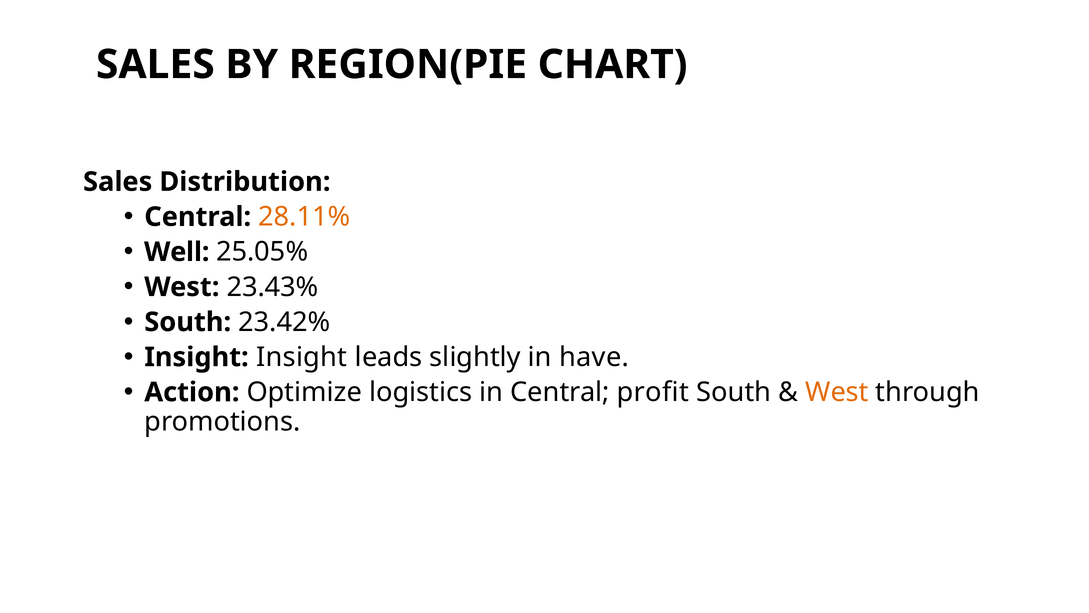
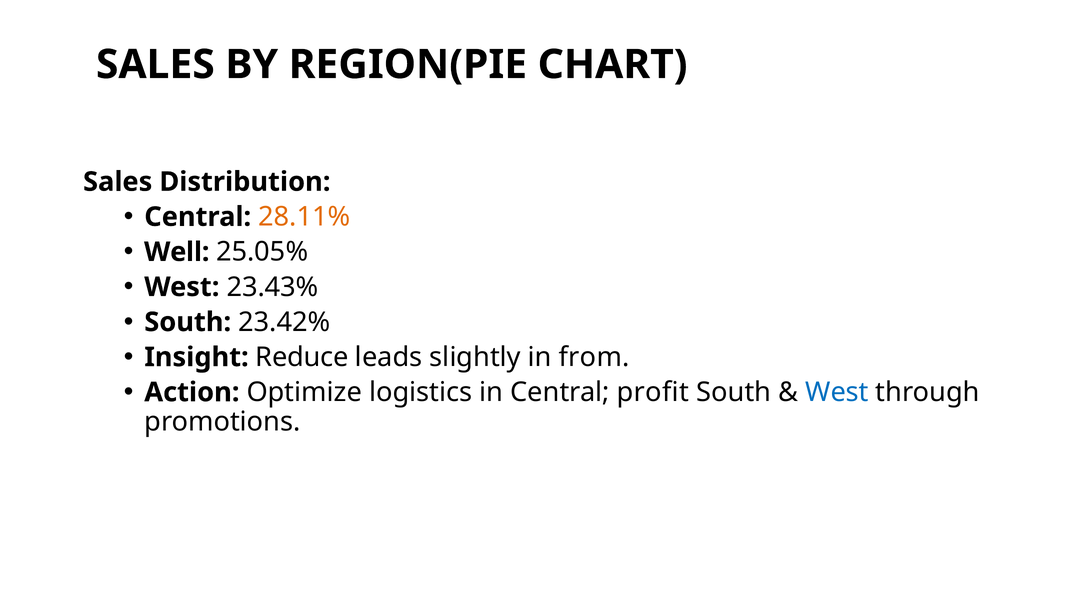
Insight Insight: Insight -> Reduce
have: have -> from
West at (837, 392) colour: orange -> blue
